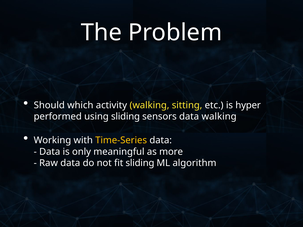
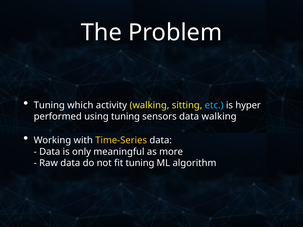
Should at (49, 105): Should -> Tuning
etc colour: white -> light blue
using sliding: sliding -> tuning
fit sliding: sliding -> tuning
